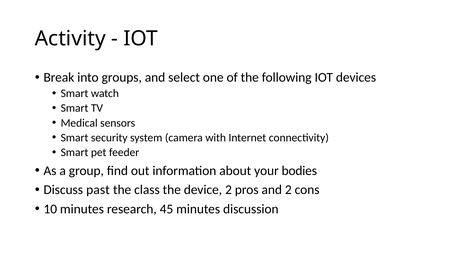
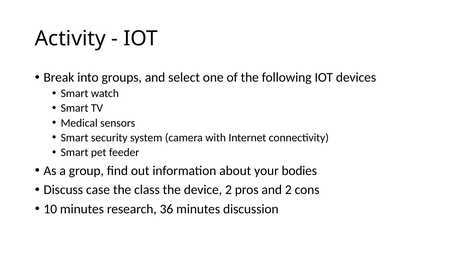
past: past -> case
45: 45 -> 36
